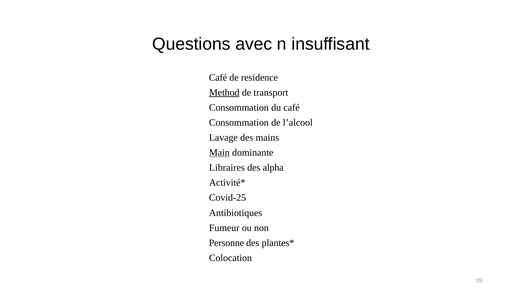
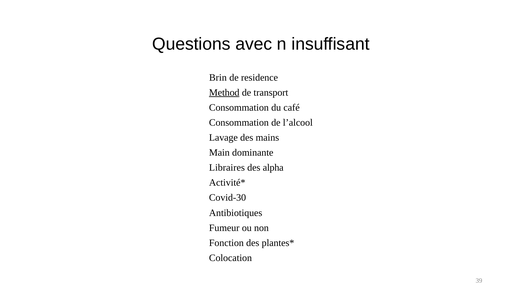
Café at (218, 77): Café -> Brin
Main underline: present -> none
Covid-25: Covid-25 -> Covid-30
Personne: Personne -> Fonction
